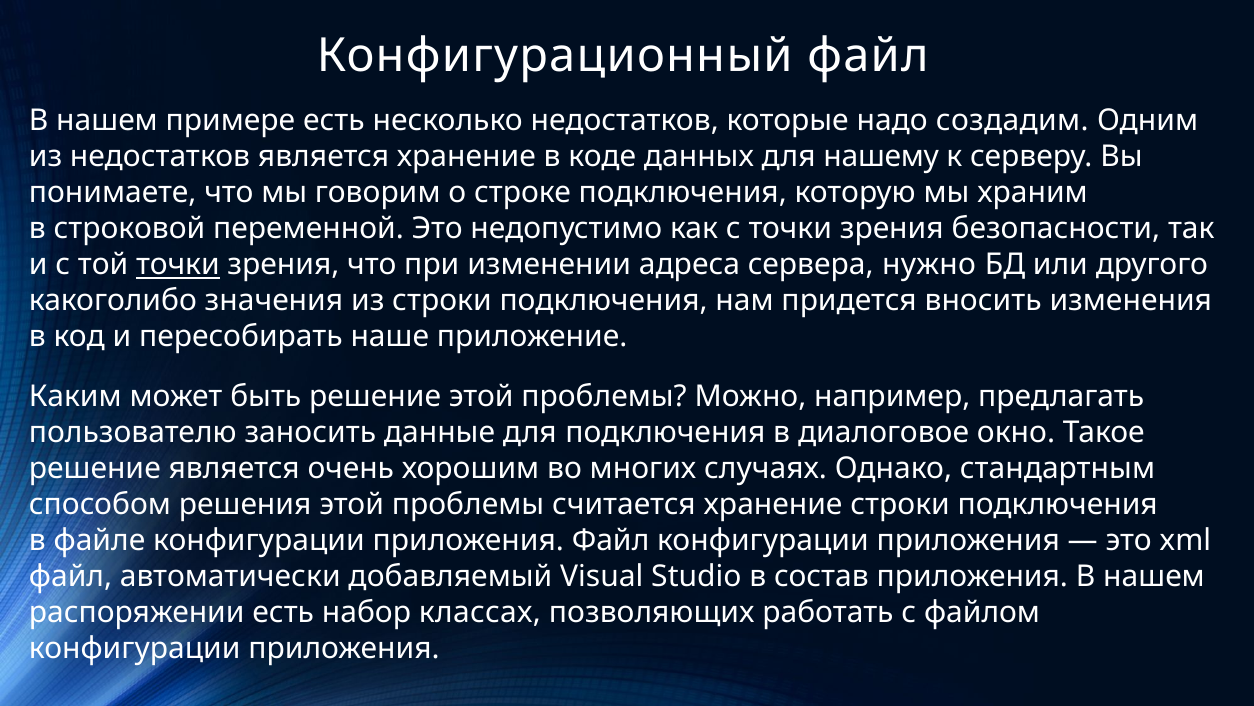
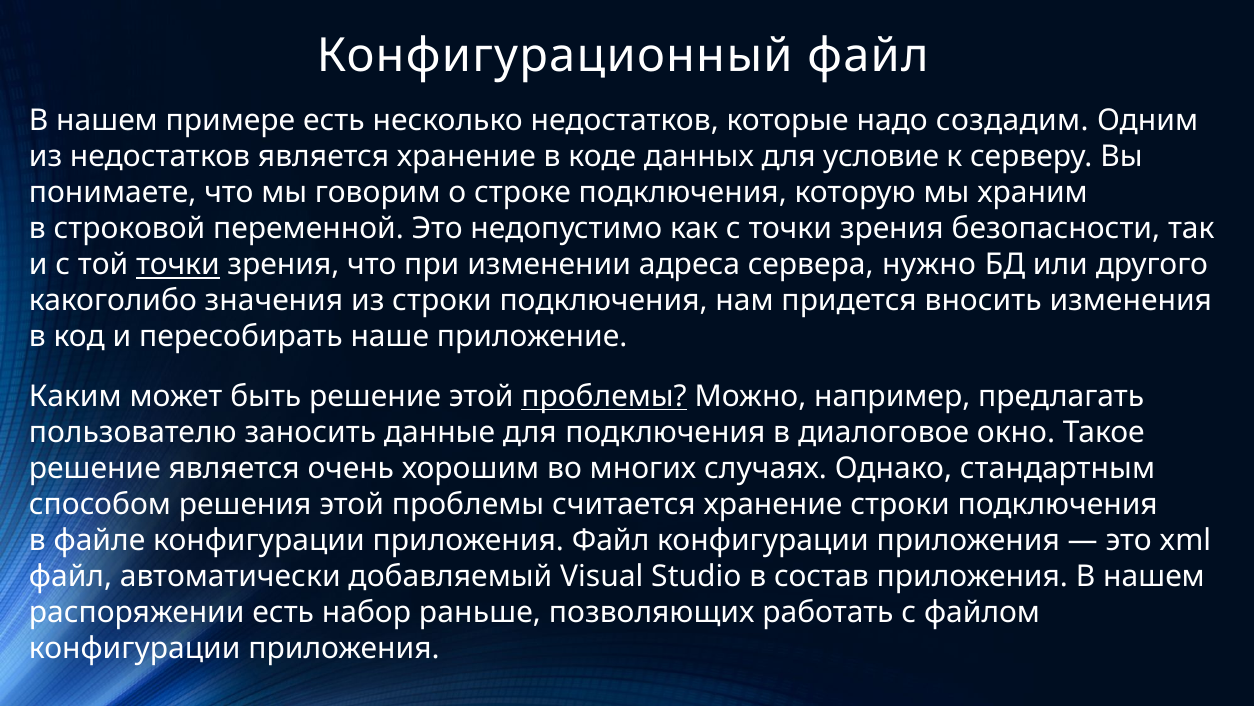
нашему: нашему -> условие
проблемы at (604, 396) underline: none -> present
классах: классах -> раньше
